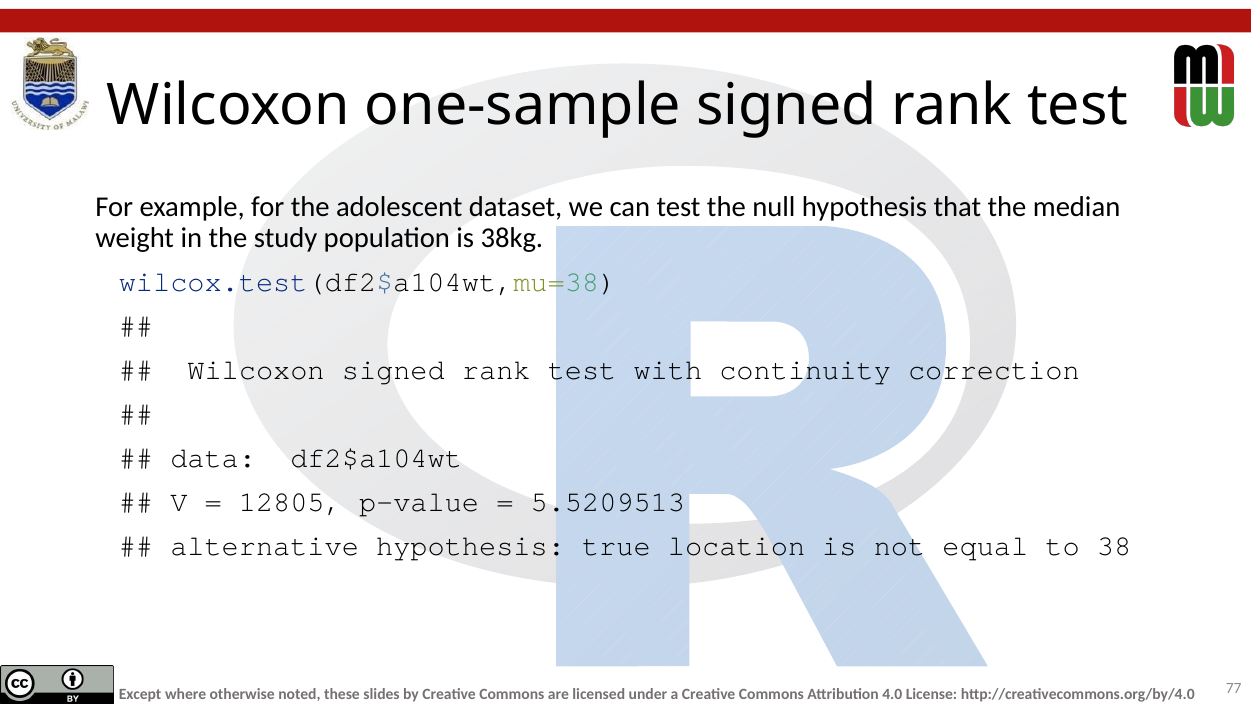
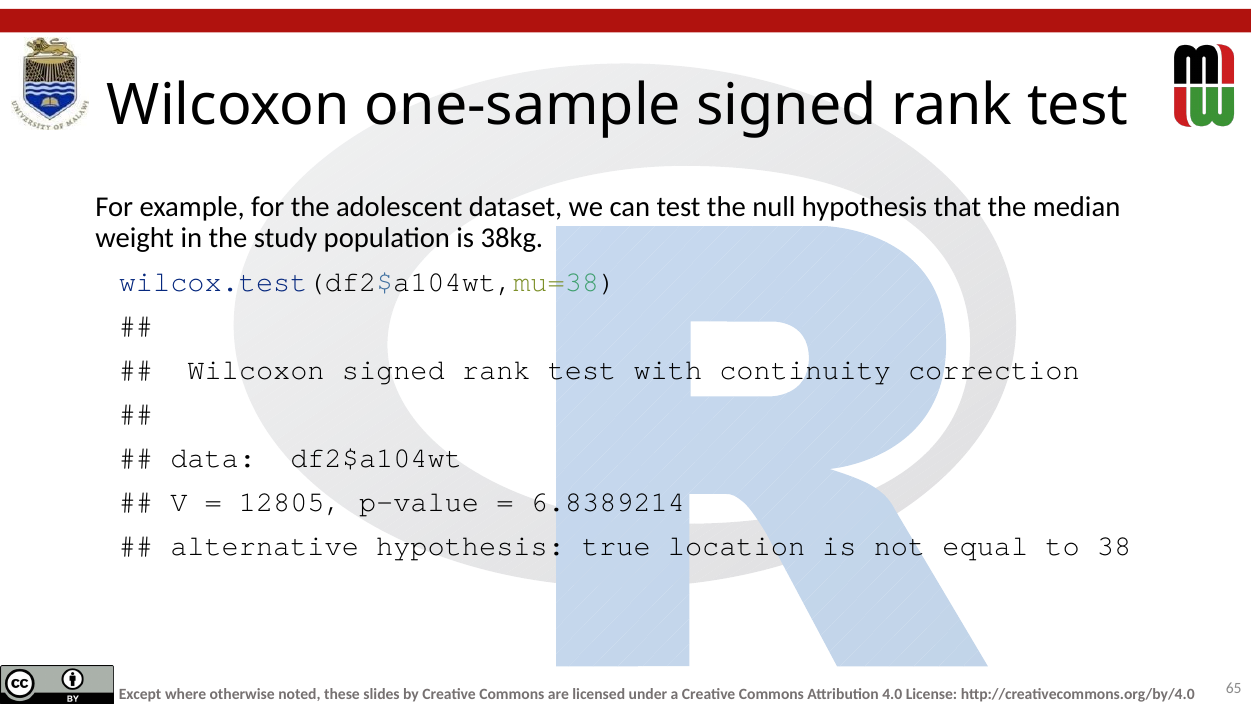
5.5209513: 5.5209513 -> 6.8389214
77: 77 -> 65
